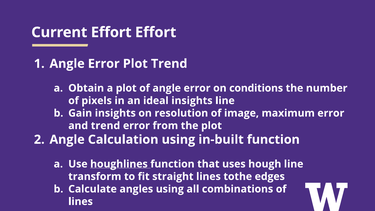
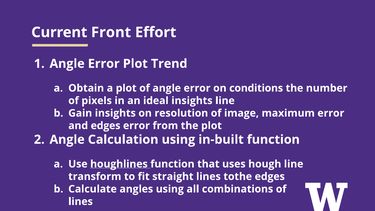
Current Effort: Effort -> Front
and trend: trend -> edges
